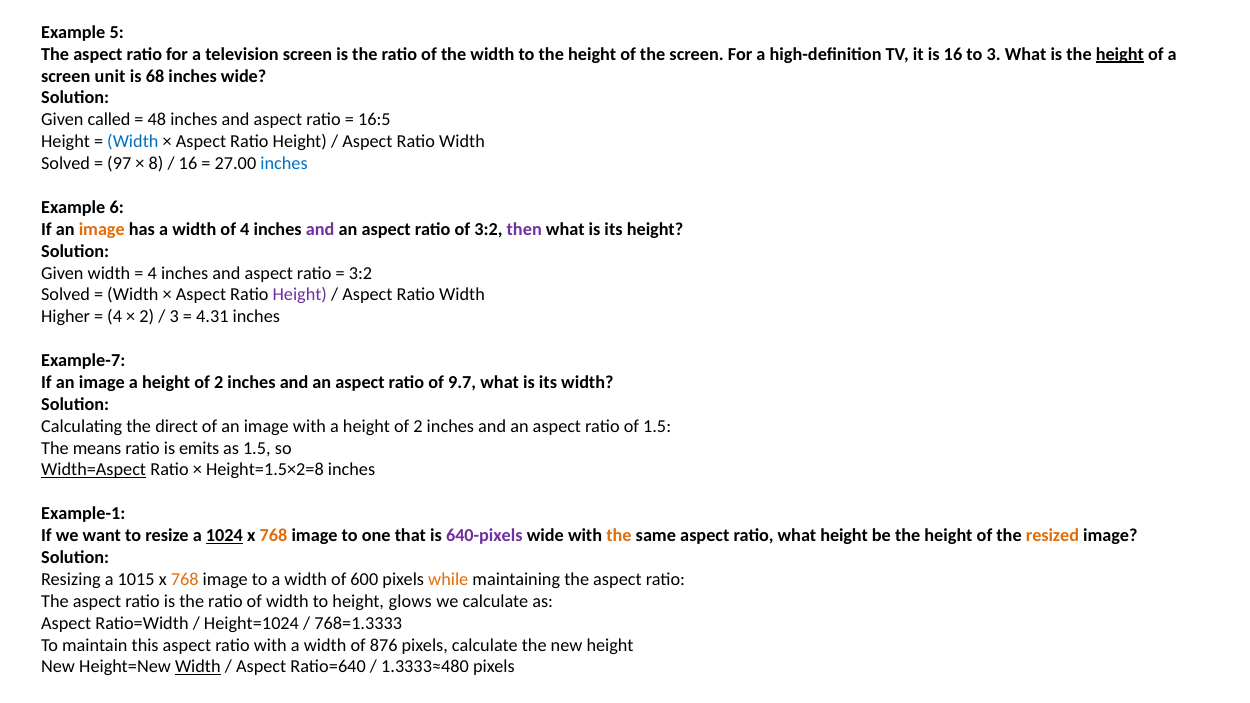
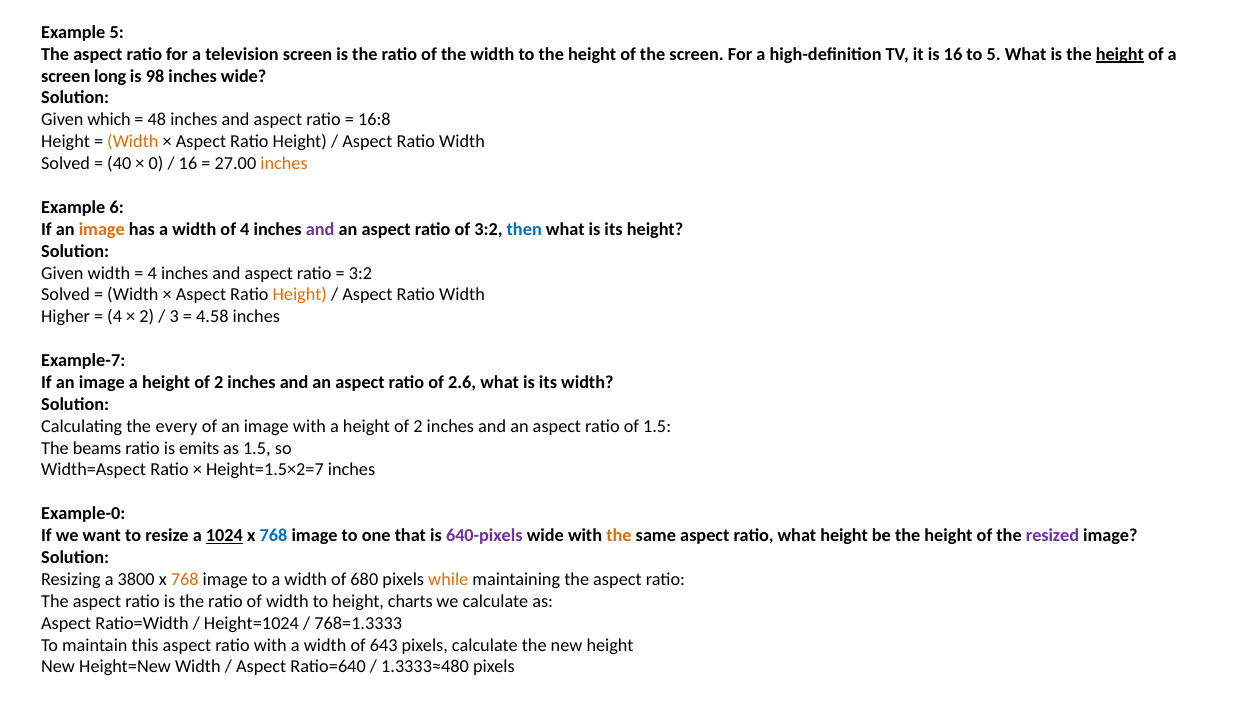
to 3: 3 -> 5
unit: unit -> long
68: 68 -> 98
called: called -> which
16:5: 16:5 -> 16:8
Width at (133, 142) colour: blue -> orange
97: 97 -> 40
8: 8 -> 0
inches at (284, 164) colour: blue -> orange
then colour: purple -> blue
Height at (300, 295) colour: purple -> orange
4.31: 4.31 -> 4.58
9.7: 9.7 -> 2.6
direct: direct -> every
means: means -> beams
Width=Aspect underline: present -> none
Height=1.5×2=8: Height=1.5×2=8 -> Height=1.5×2=7
Example-1: Example-1 -> Example-0
768 at (273, 536) colour: orange -> blue
resized colour: orange -> purple
1015: 1015 -> 3800
600: 600 -> 680
glows: glows -> charts
876: 876 -> 643
Width at (198, 667) underline: present -> none
